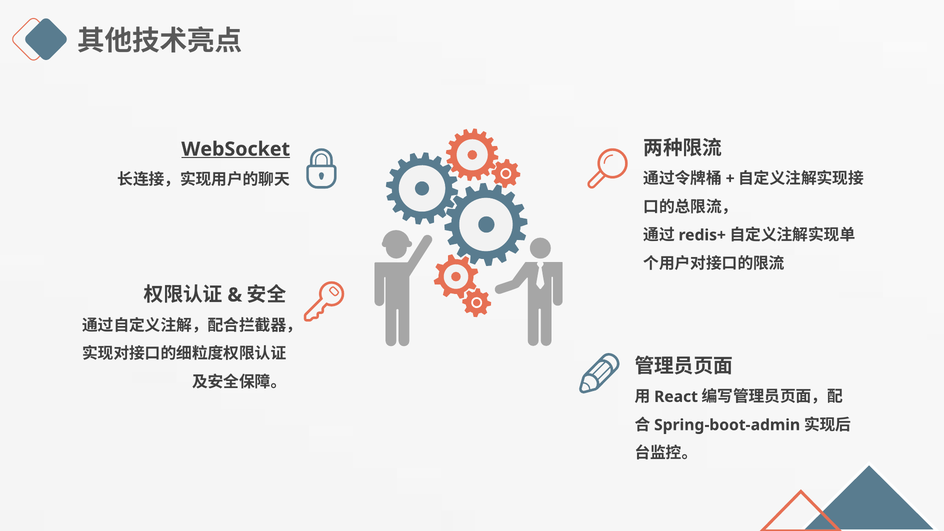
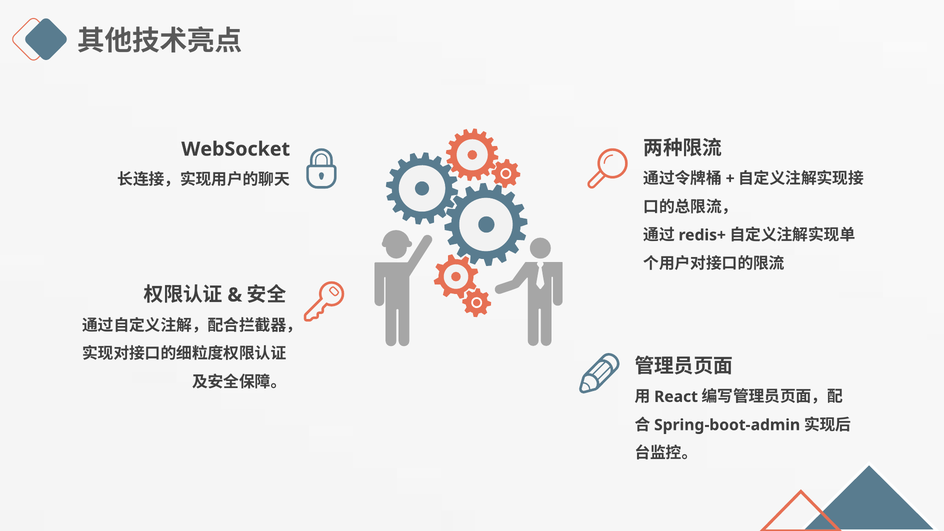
WebSocket underline: present -> none
